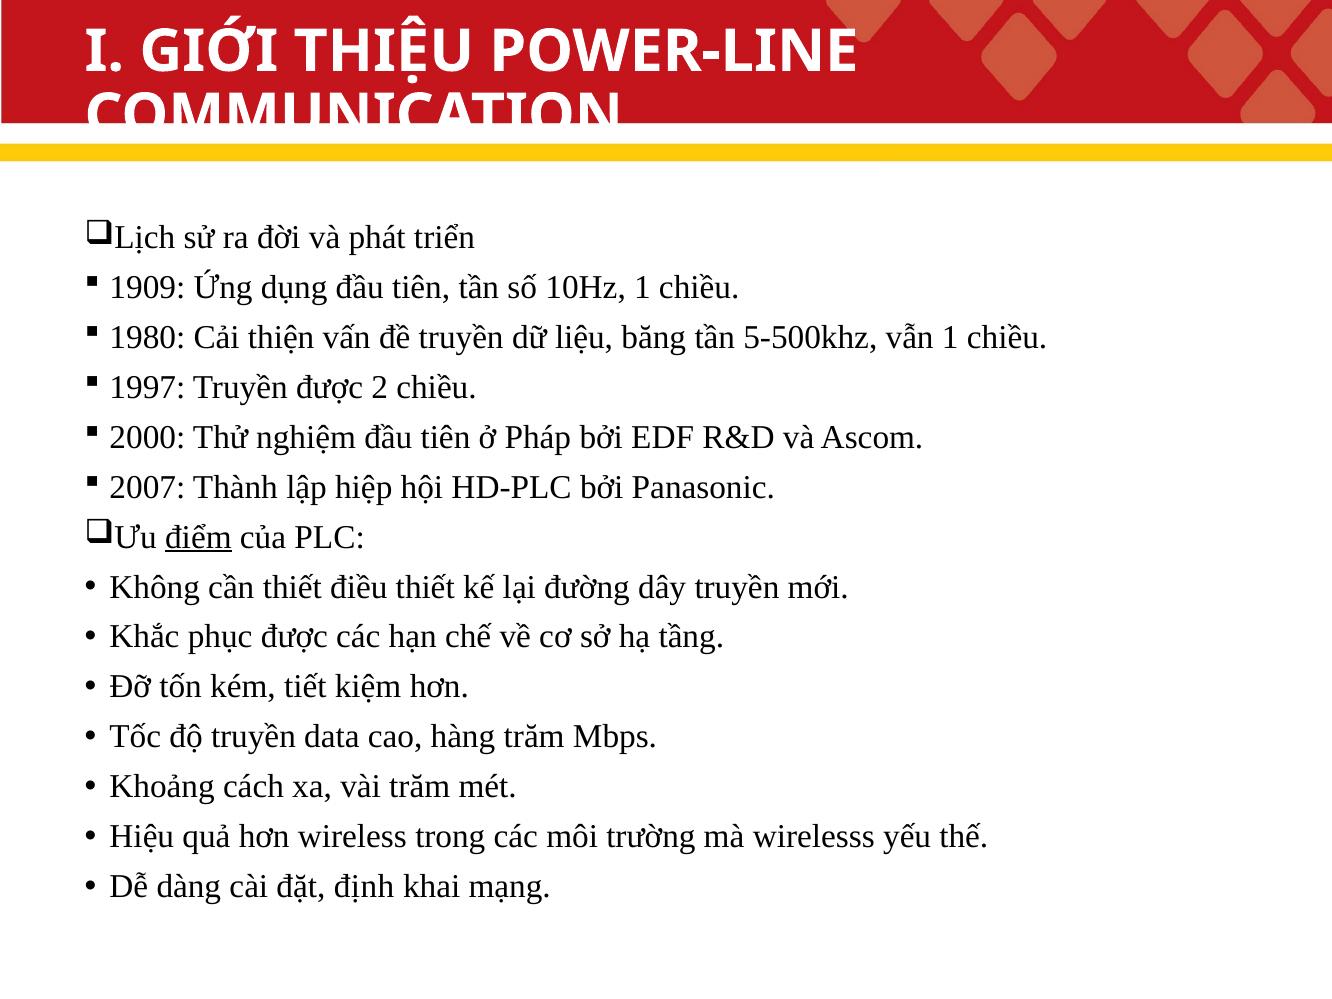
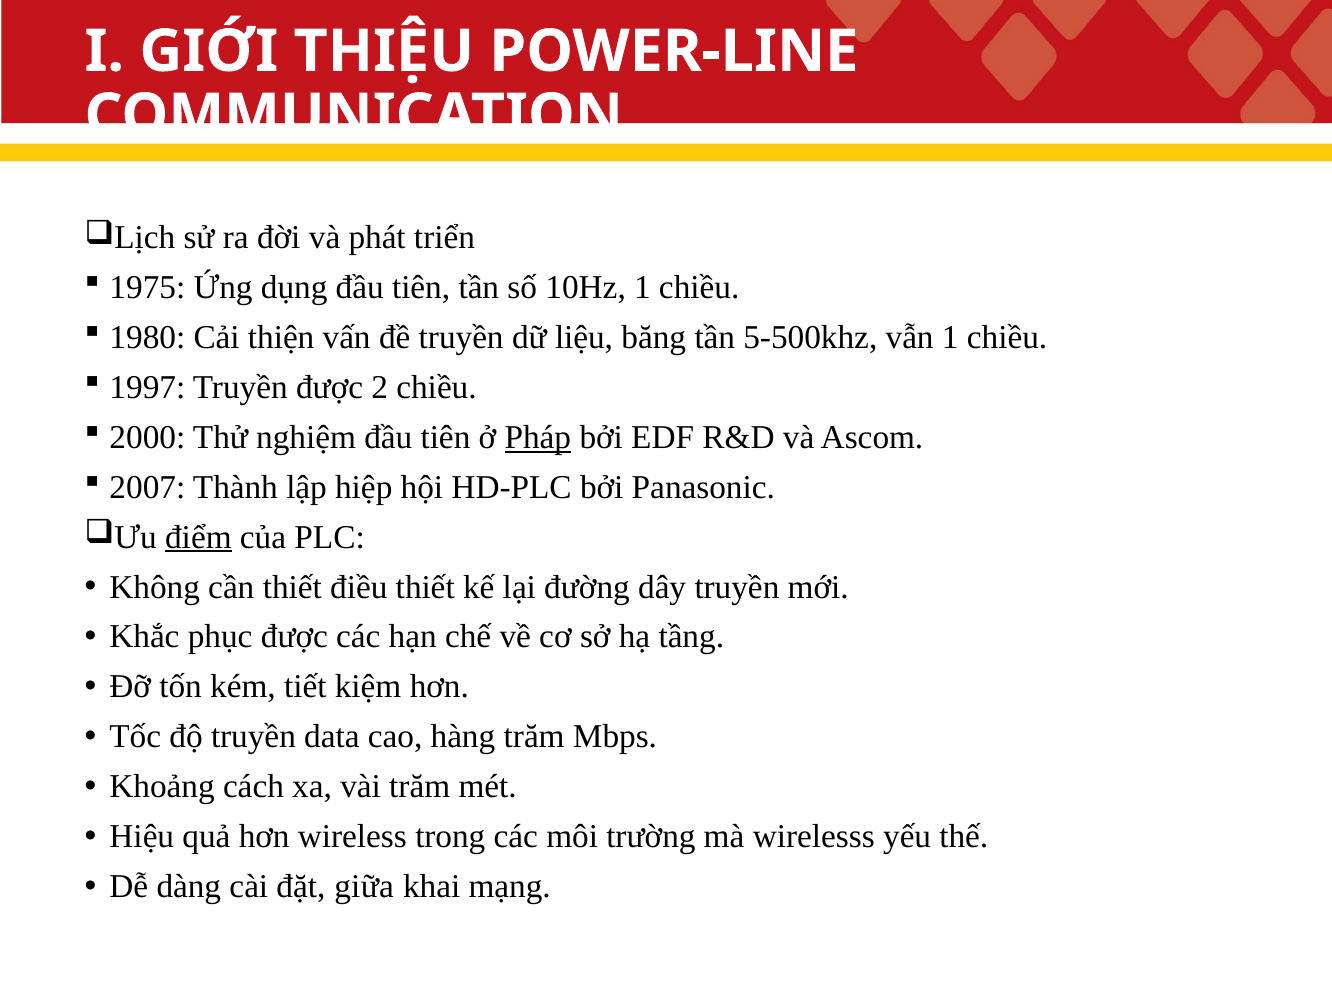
1909: 1909 -> 1975
Pháp underline: none -> present
định: định -> giữa
